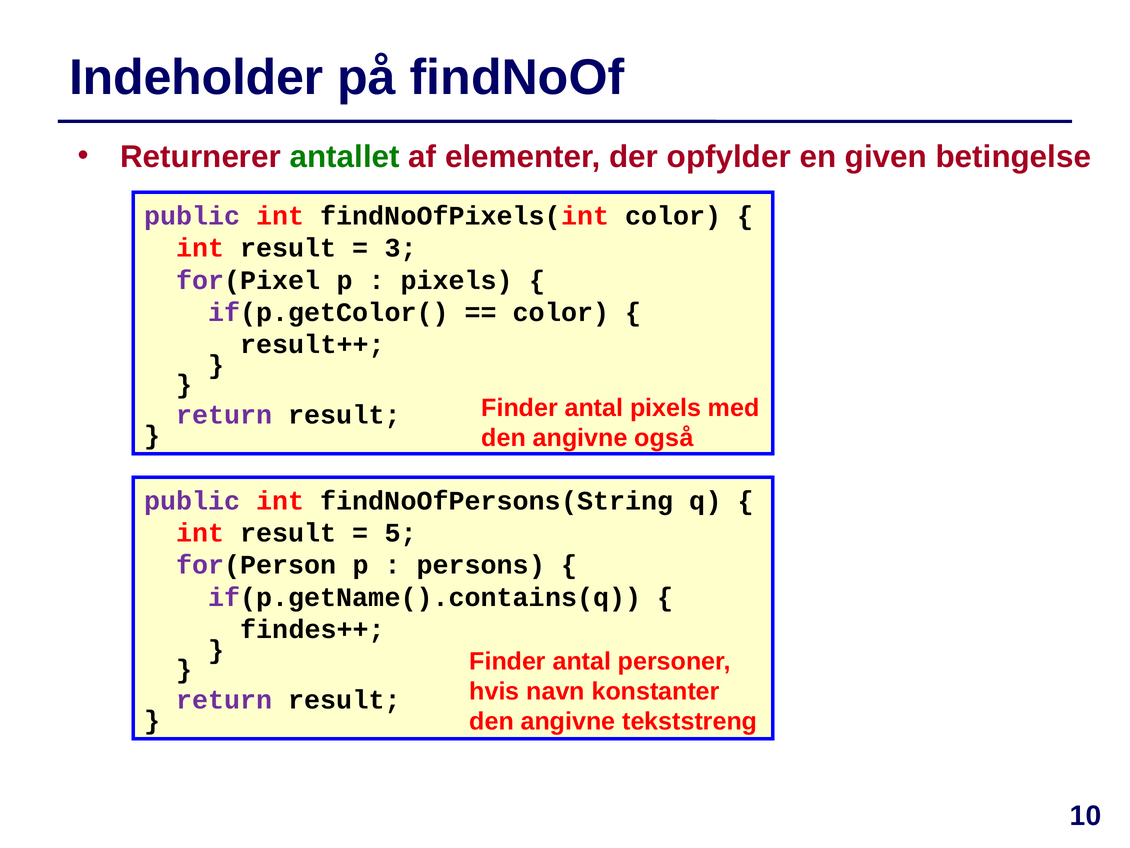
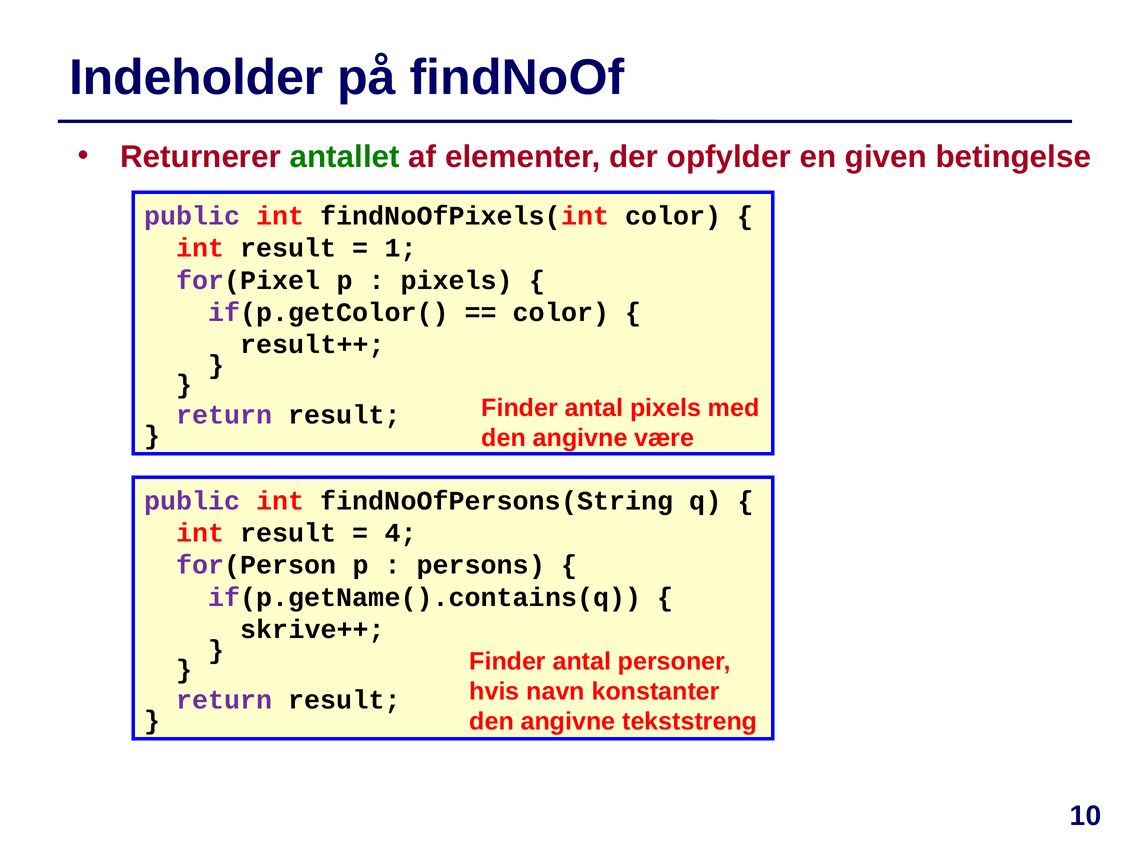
3: 3 -> 1
også: også -> være
5: 5 -> 4
findes++: findes++ -> skrive++
